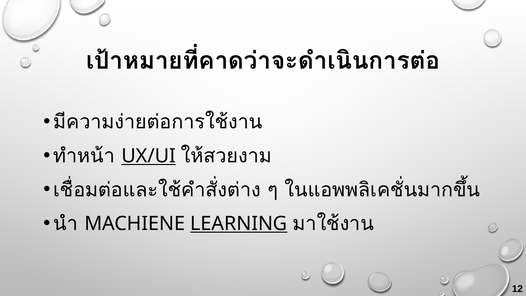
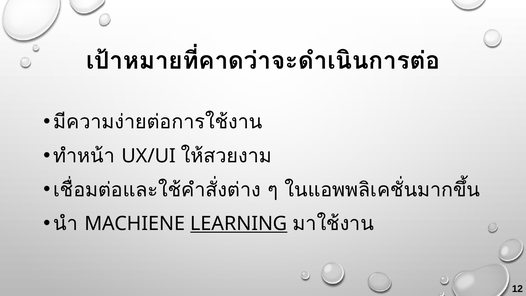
UX/UI underline: present -> none
